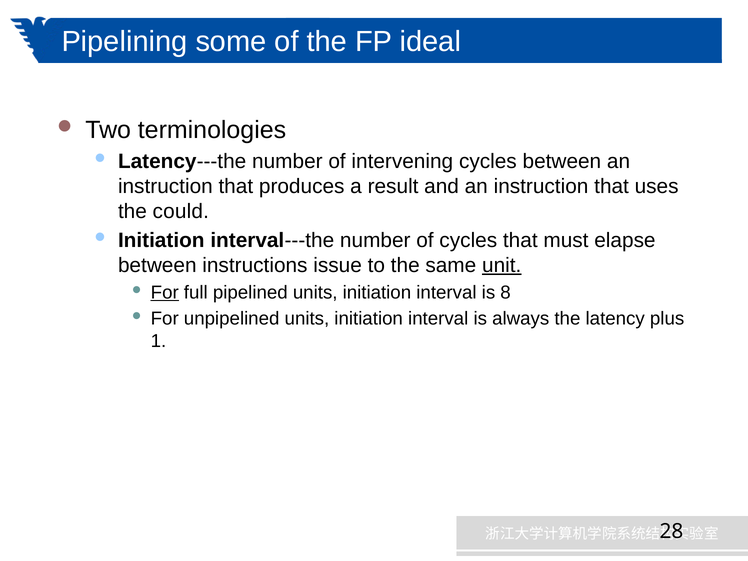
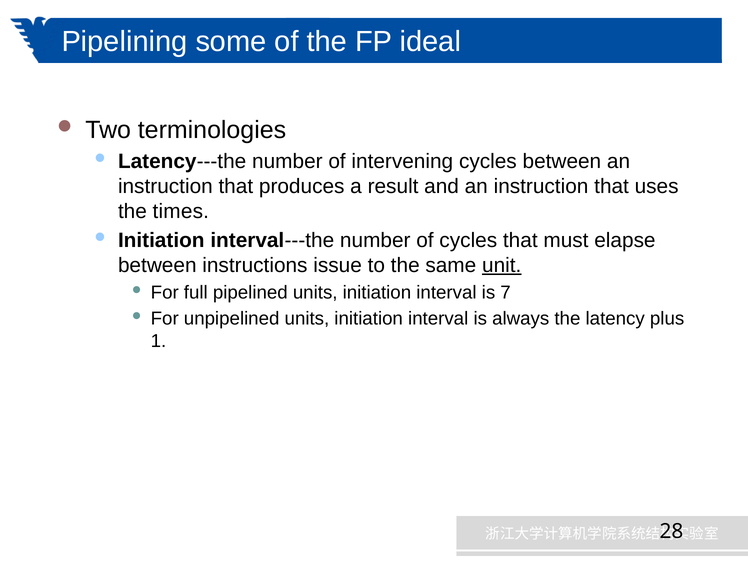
could: could -> times
For at (165, 293) underline: present -> none
8: 8 -> 7
